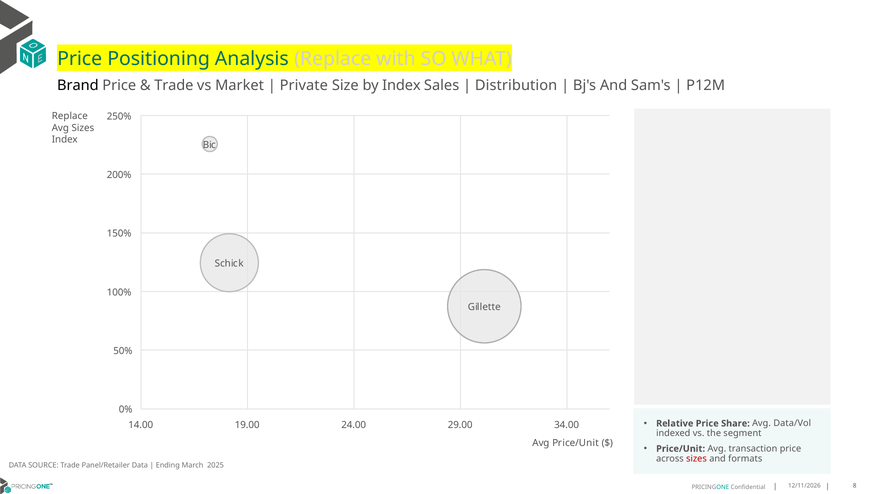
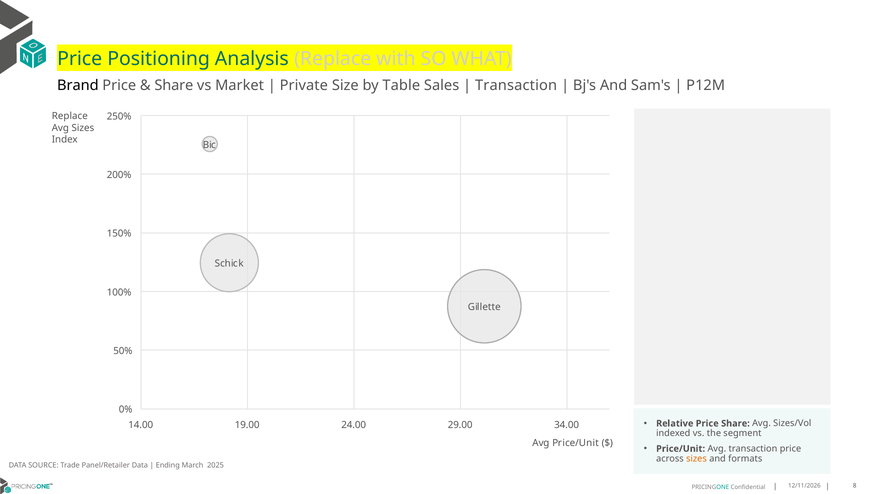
Trade at (174, 86): Trade -> Share
by Index: Index -> Table
Distribution at (516, 86): Distribution -> Transaction
Data/Vol: Data/Vol -> Sizes/Vol
sizes at (696, 459) colour: red -> orange
